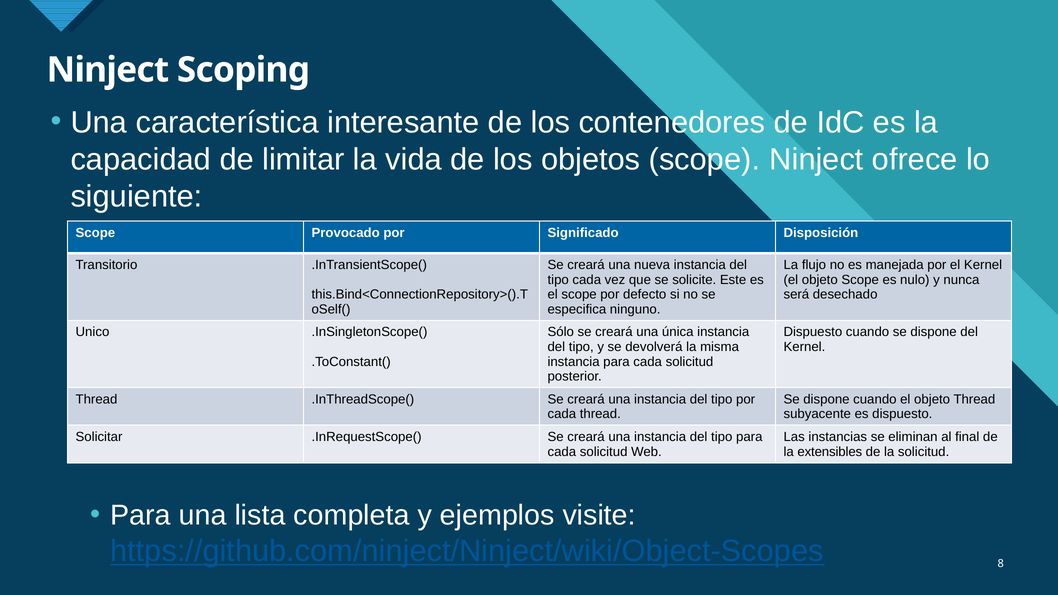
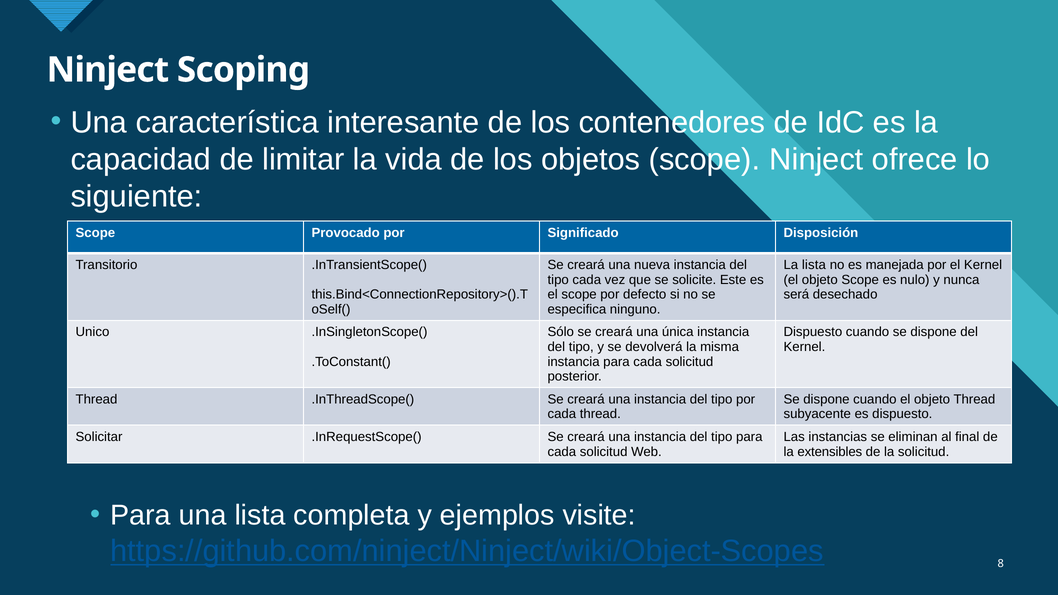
La flujo: flujo -> lista
